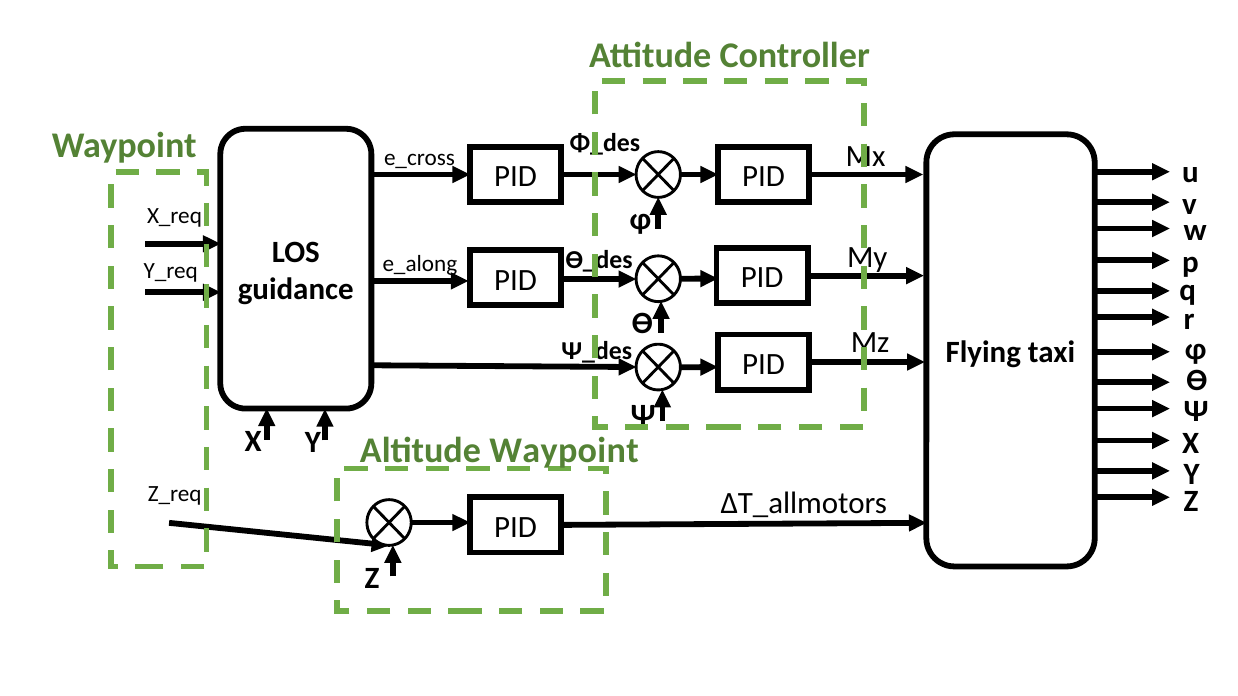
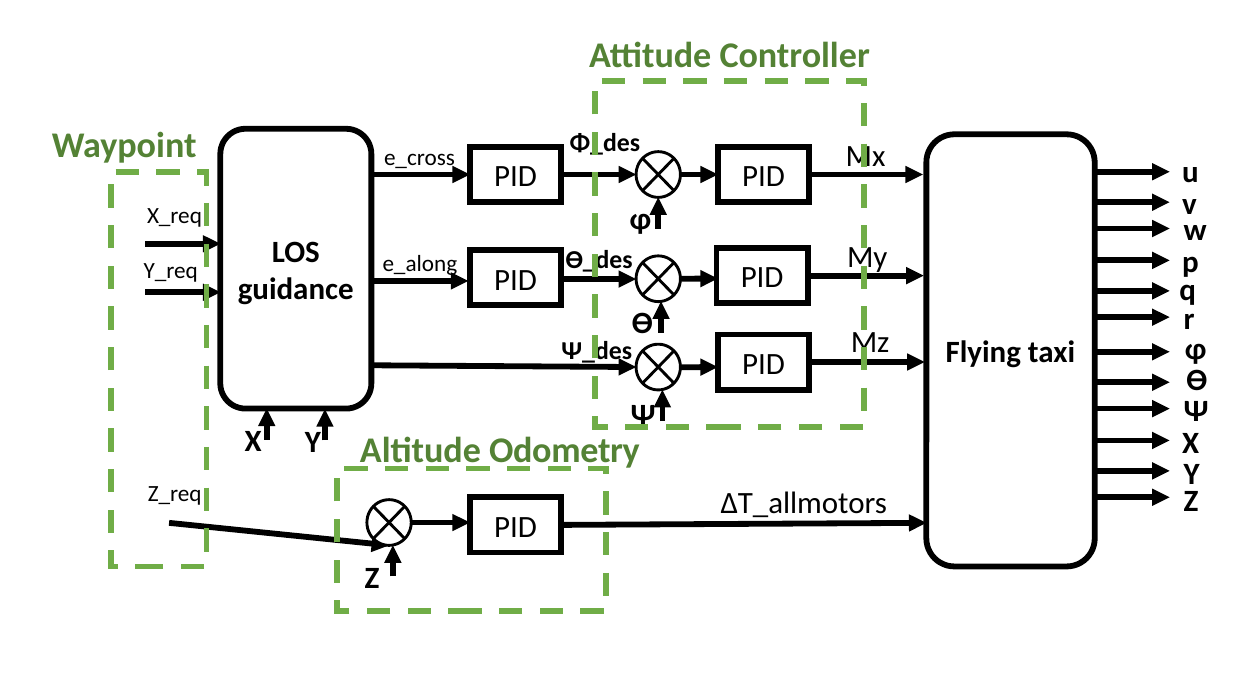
Altitude Waypoint: Waypoint -> Odometry
